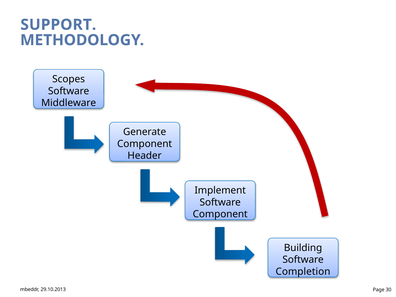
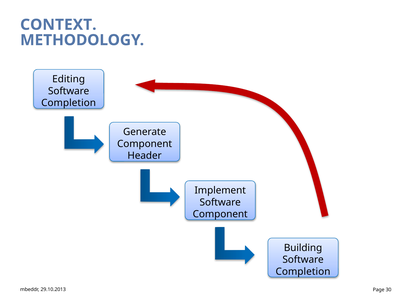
SUPPORT: SUPPORT -> CONTEXT
Scopes: Scopes -> Editing
Middleware at (69, 103): Middleware -> Completion
